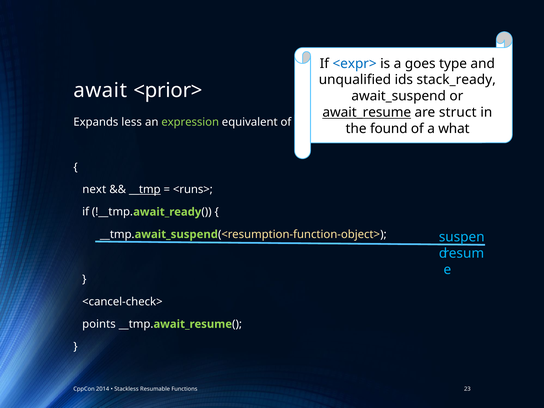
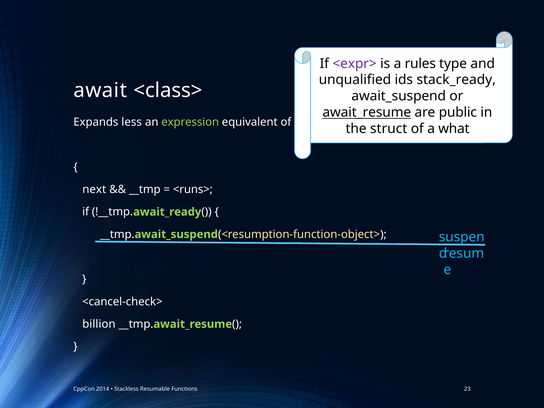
<expr> colour: blue -> purple
goes: goes -> rules
<prior>: <prior> -> <class>
struct: struct -> public
found: found -> struct
__tmp underline: present -> none
points: points -> billion
